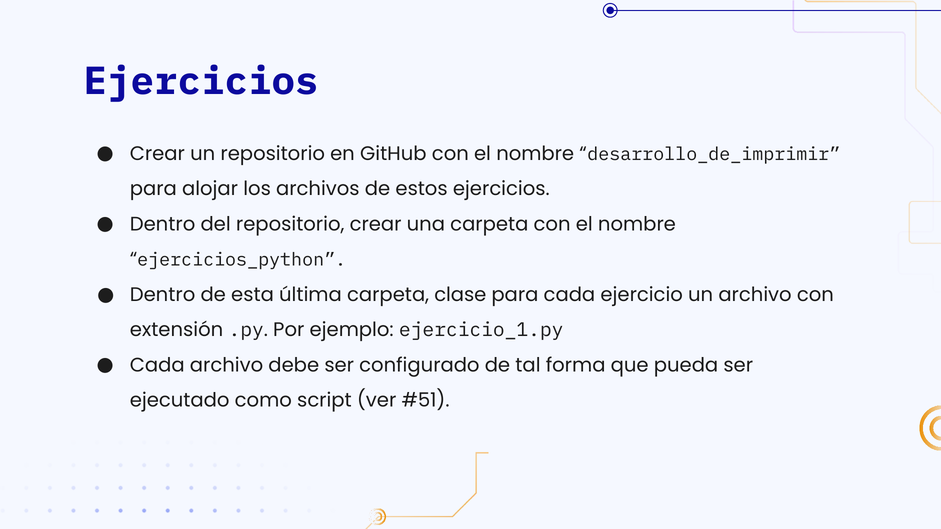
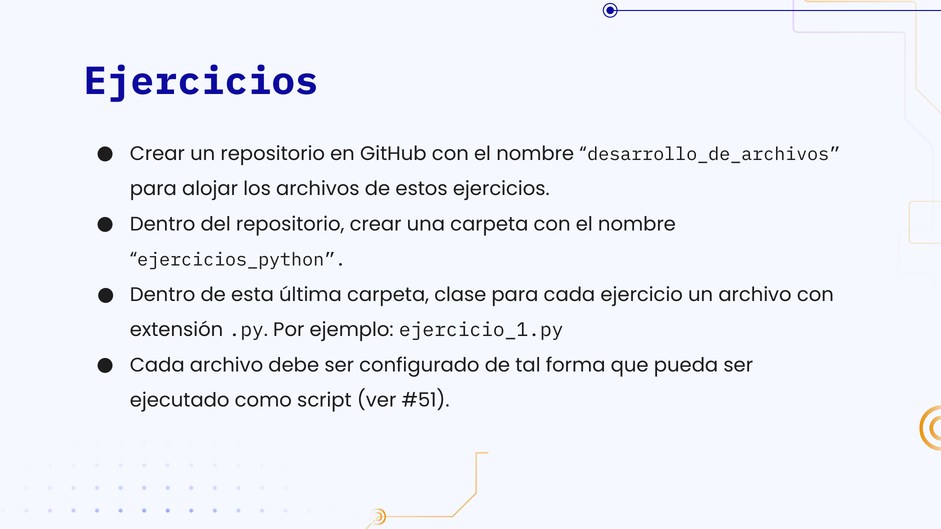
desarrollo_de_imprimir: desarrollo_de_imprimir -> desarrollo_de_archivos
